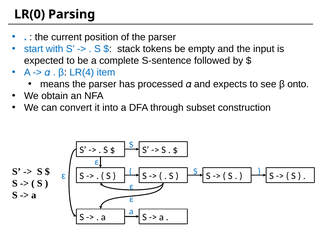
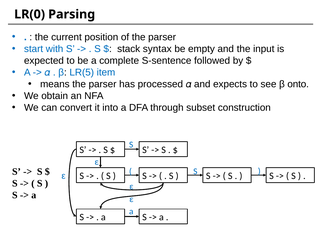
tokens: tokens -> syntax
LR(4: LR(4 -> LR(5
